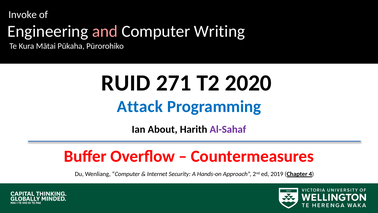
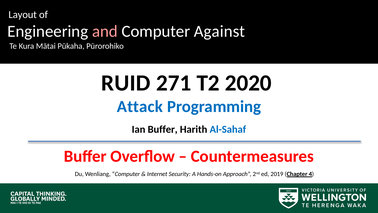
Invoke: Invoke -> Layout
Writing: Writing -> Against
Ian About: About -> Buffer
Al-Sahaf colour: purple -> blue
